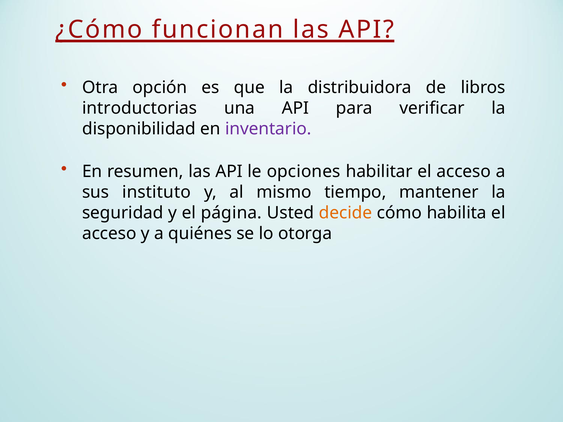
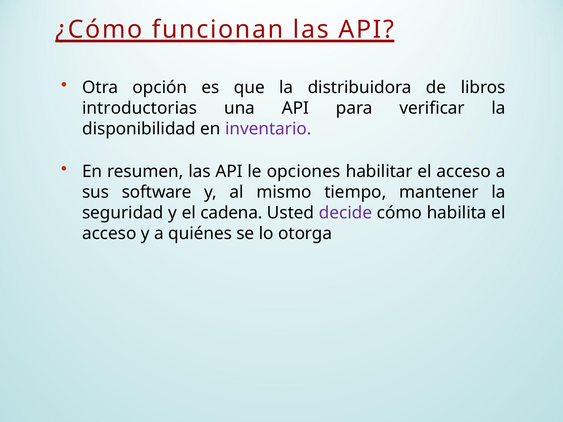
instituto: instituto -> software
página: página -> cadena
decide colour: orange -> purple
